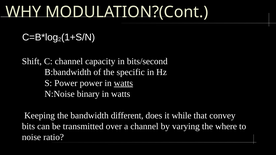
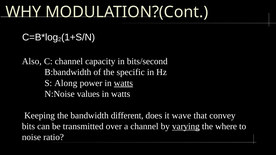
Shift: Shift -> Also
S Power: Power -> Along
binary: binary -> values
while: while -> wave
varying underline: none -> present
